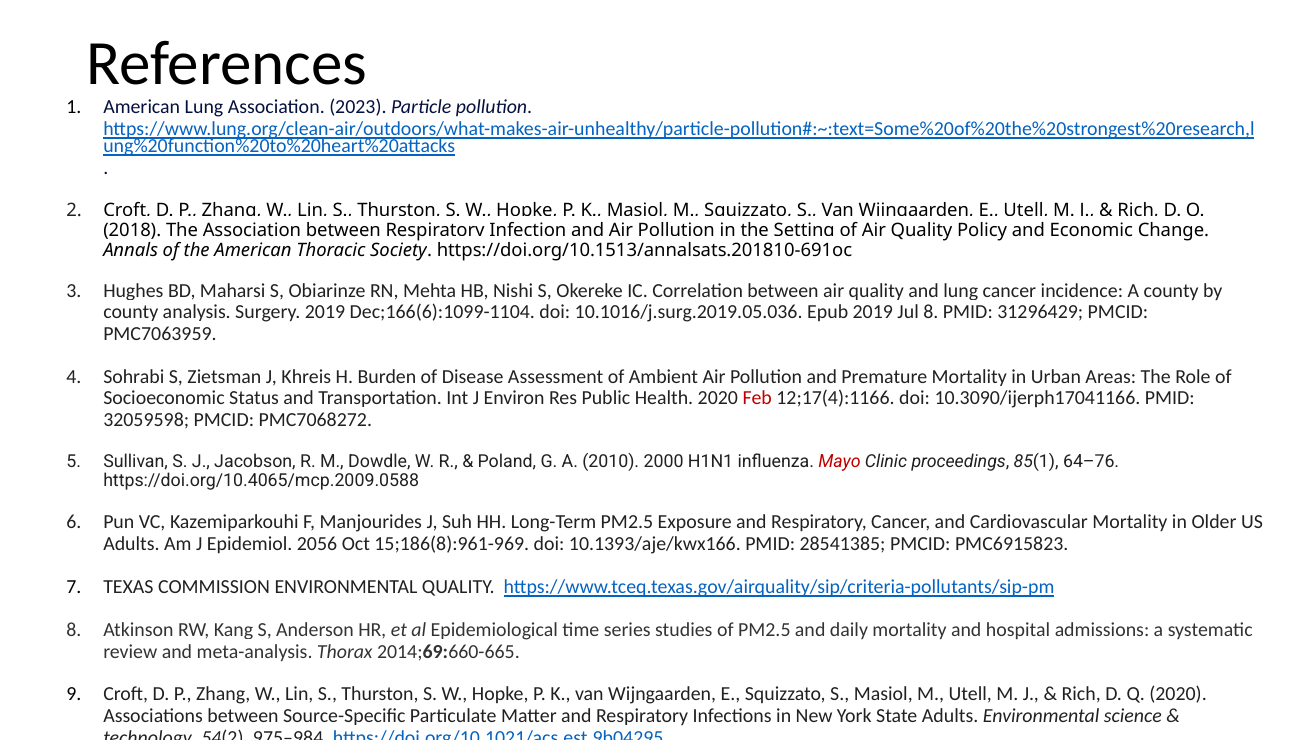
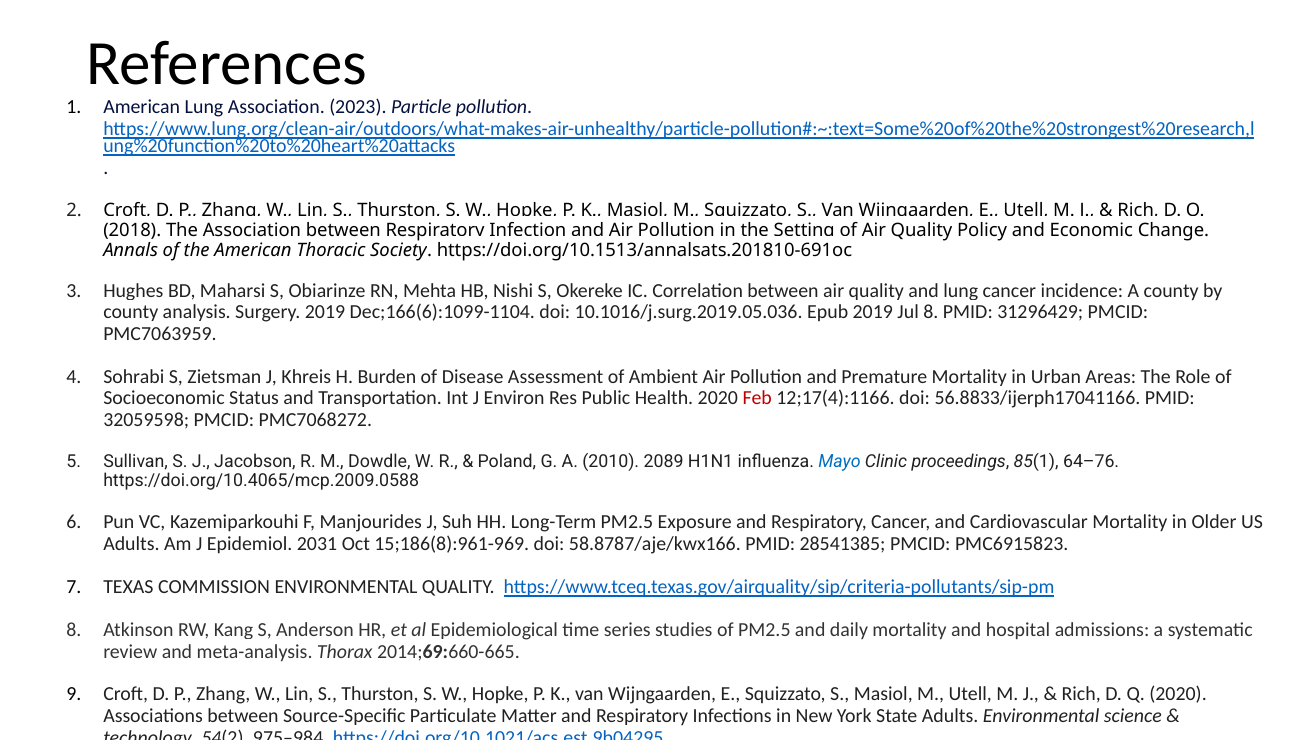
10.3090/ijerph17041166: 10.3090/ijerph17041166 -> 56.8833/ijerph17041166
2000: 2000 -> 2089
Mayo colour: red -> blue
2056: 2056 -> 2031
10.1393/aje/kwx166: 10.1393/aje/kwx166 -> 58.8787/aje/kwx166
